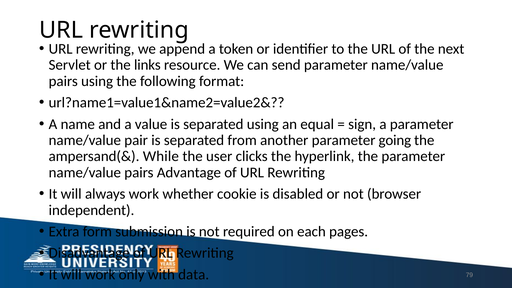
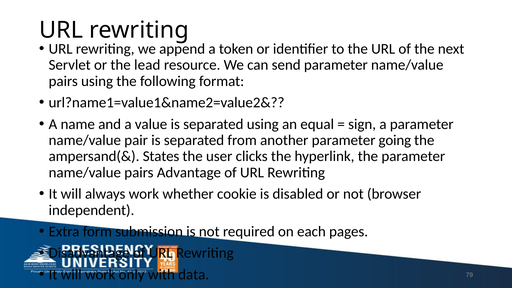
links: links -> lead
While: While -> States
